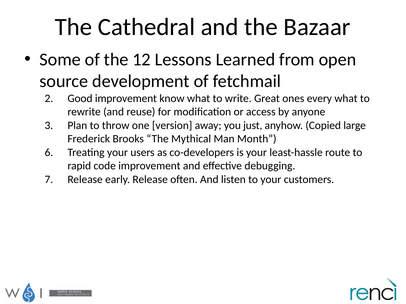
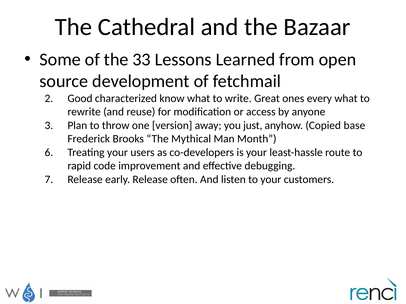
12: 12 -> 33
Good improvement: improvement -> characterized
large: large -> base
